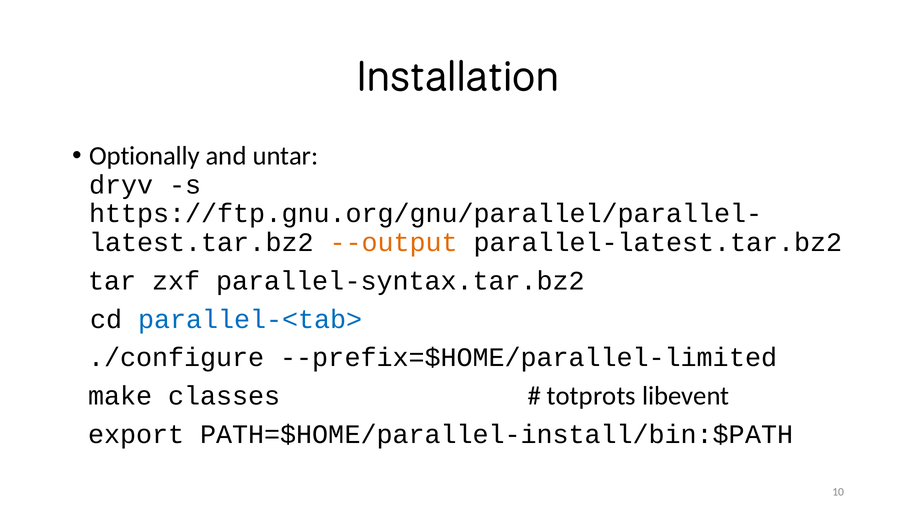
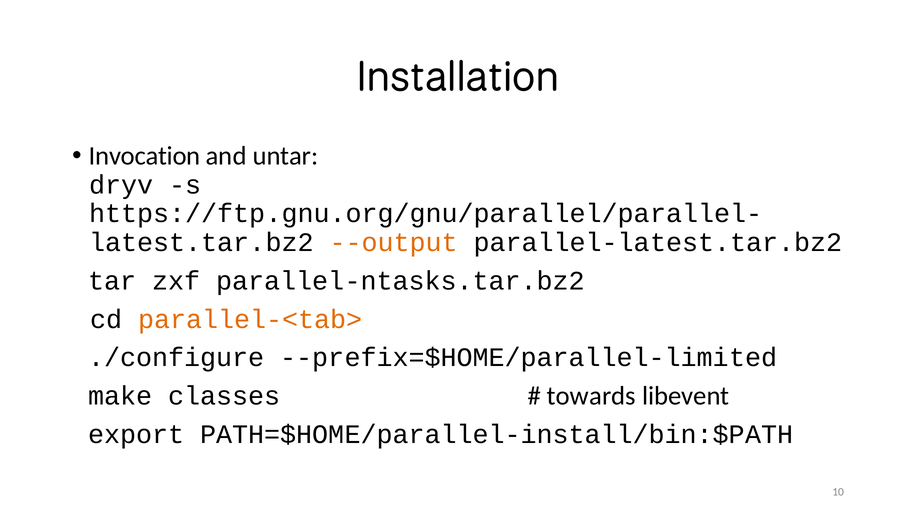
Optionally: Optionally -> Invocation
parallel-syntax.tar.bz2: parallel-syntax.tar.bz2 -> parallel-ntasks.tar.bz2
parallel-<tab> colour: blue -> orange
totprots: totprots -> towards
